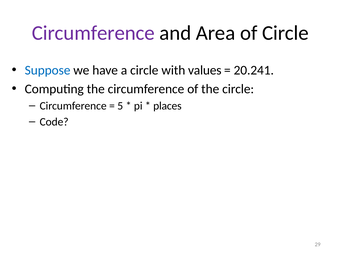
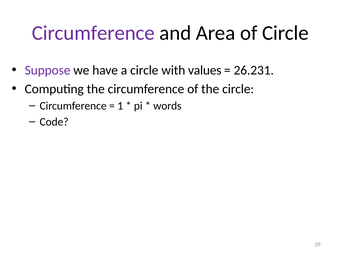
Suppose colour: blue -> purple
20.241: 20.241 -> 26.231
5: 5 -> 1
places: places -> words
